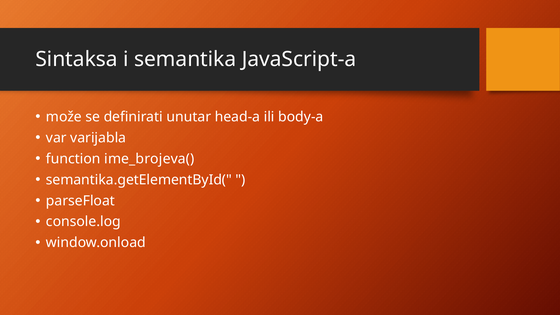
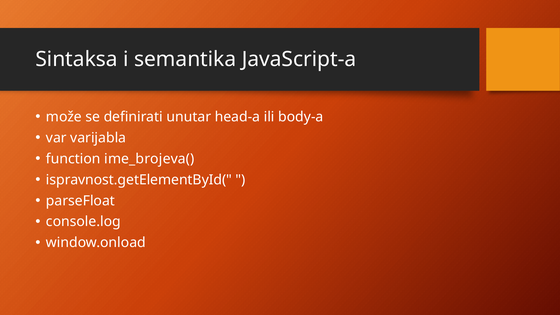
semantika.getElementById(: semantika.getElementById( -> ispravnost.getElementById(
